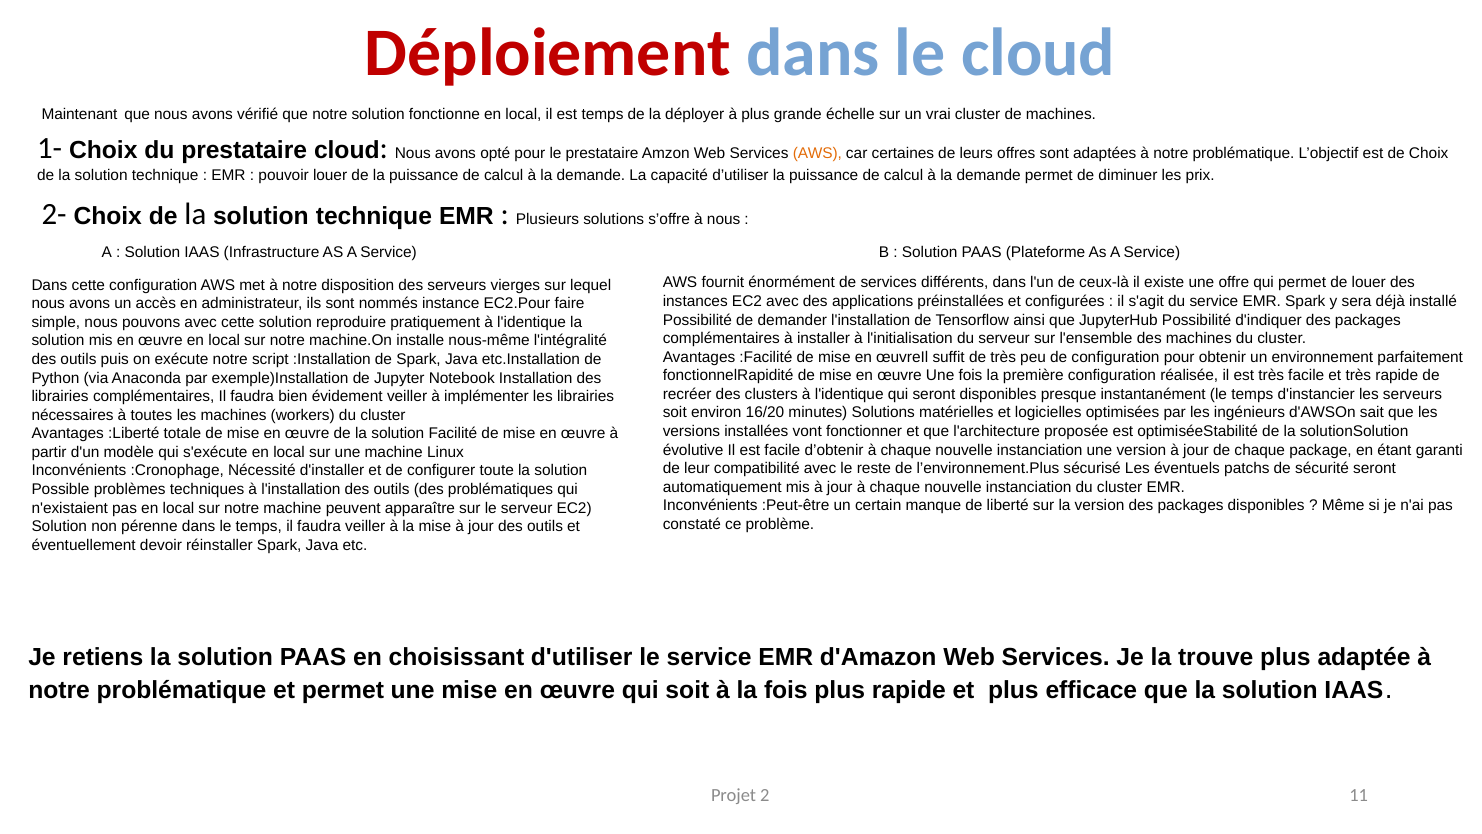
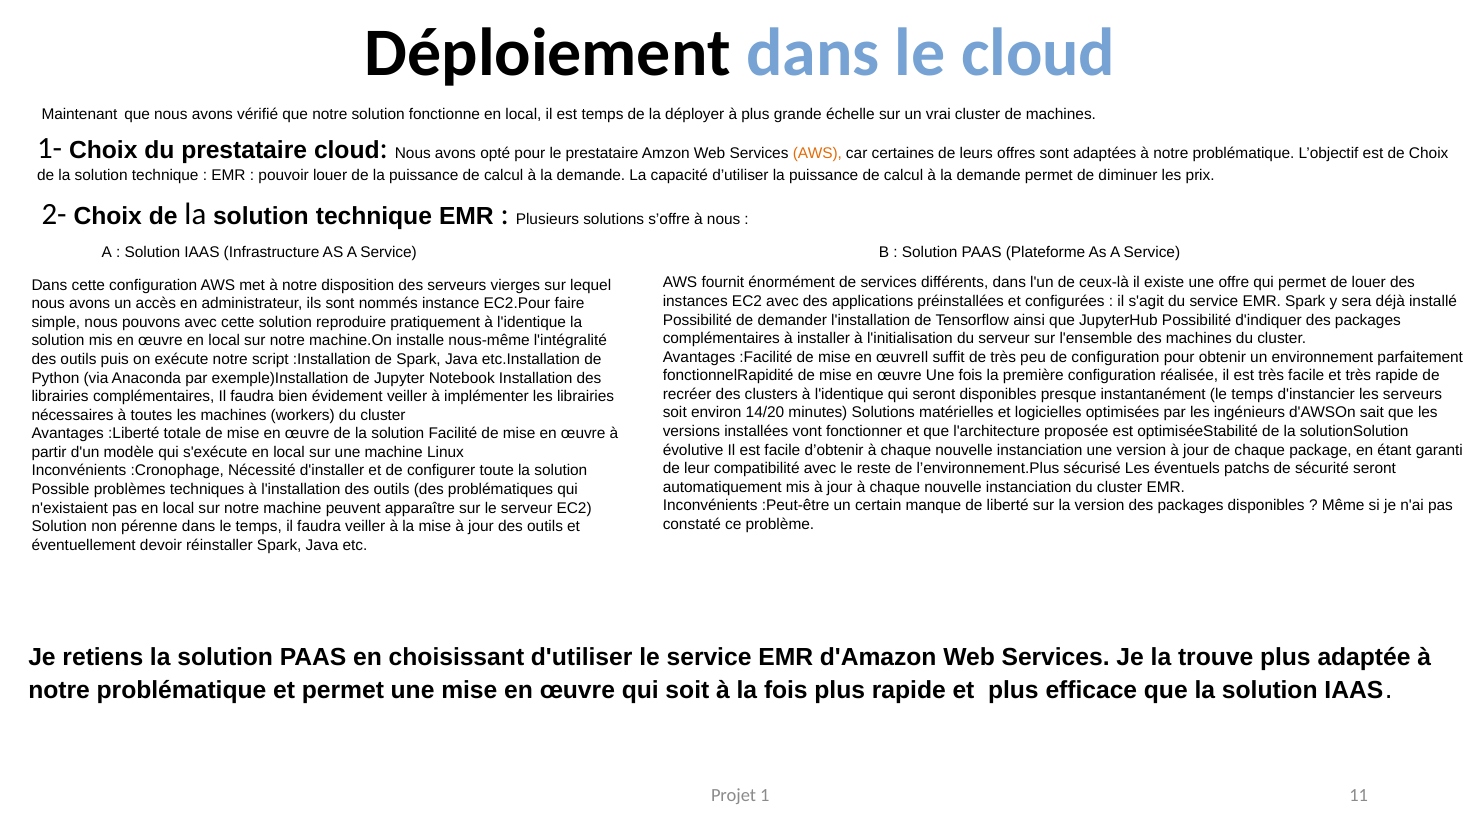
Déploiement colour: red -> black
16/20: 16/20 -> 14/20
2: 2 -> 1
